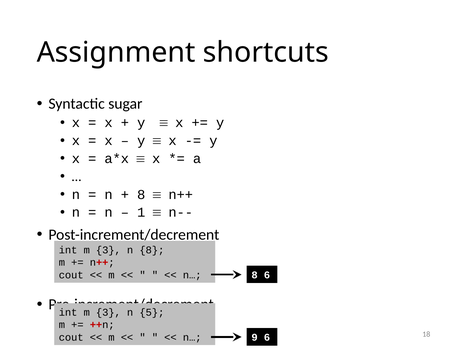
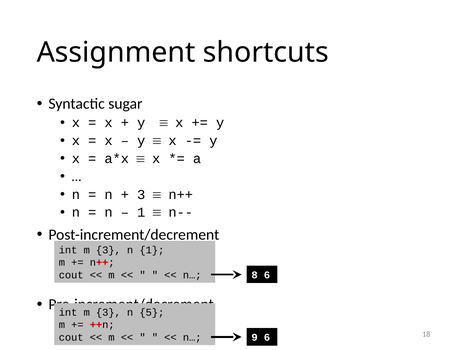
8 at (141, 195): 8 -> 3
n 8: 8 -> 1
